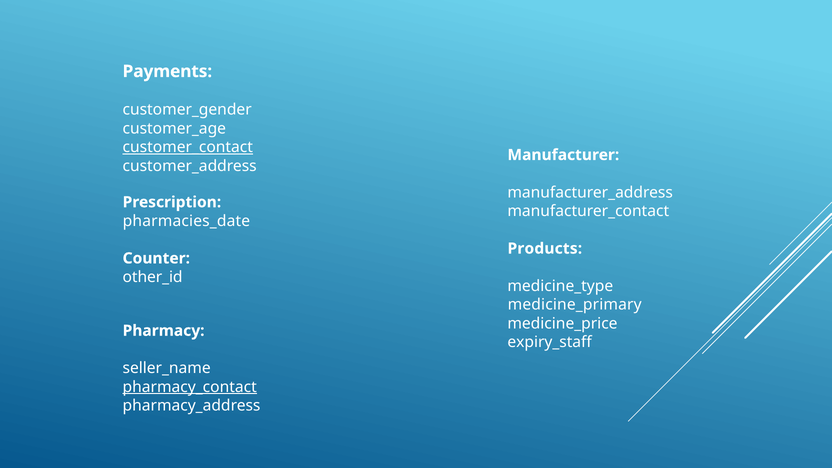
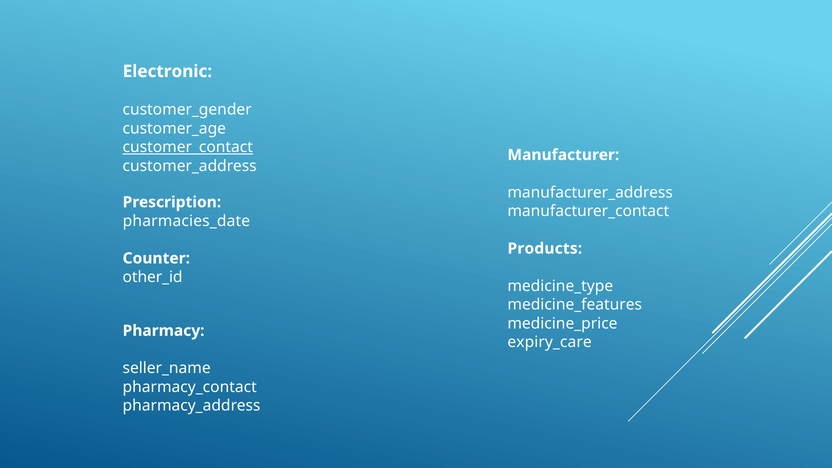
Payments: Payments -> Electronic
medicine_primary: medicine_primary -> medicine_features
expiry_staff: expiry_staff -> expiry_care
pharmacy_contact underline: present -> none
